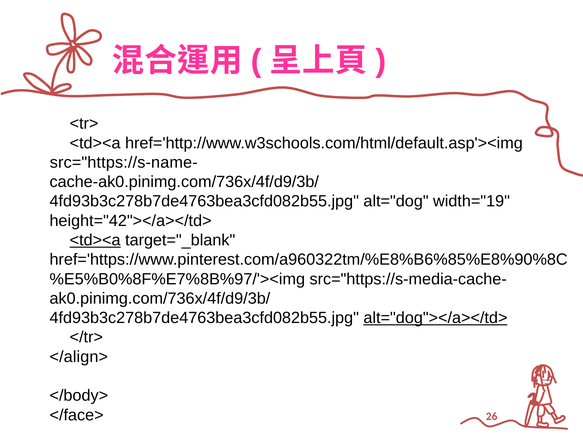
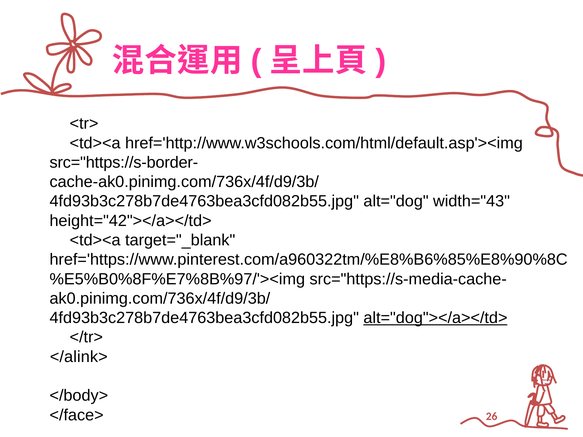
src="https://s-name-: src="https://s-name- -> src="https://s-border-
width="19: width="19 -> width="43
<td><a at (95, 240) underline: present -> none
</align>: </align> -> </alink>
